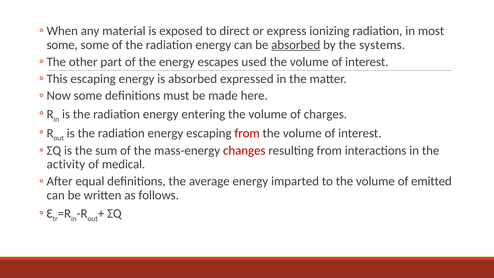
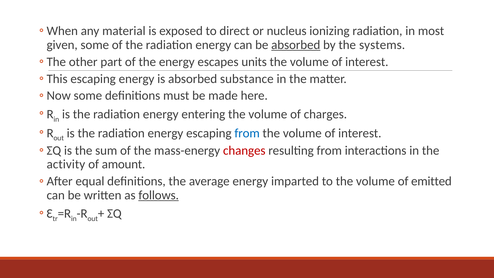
express: express -> nucleus
some at (62, 45): some -> given
used: used -> units
expressed: expressed -> substance
from at (247, 133) colour: red -> blue
medical: medical -> amount
follows underline: none -> present
